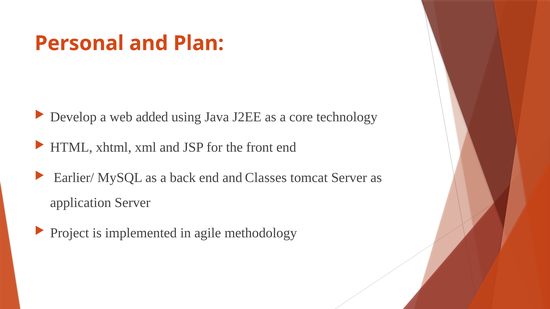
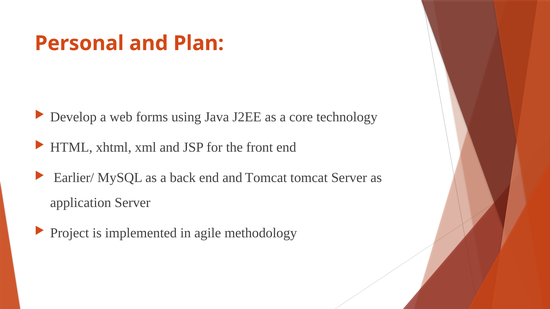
added: added -> forms
and Classes: Classes -> Tomcat
